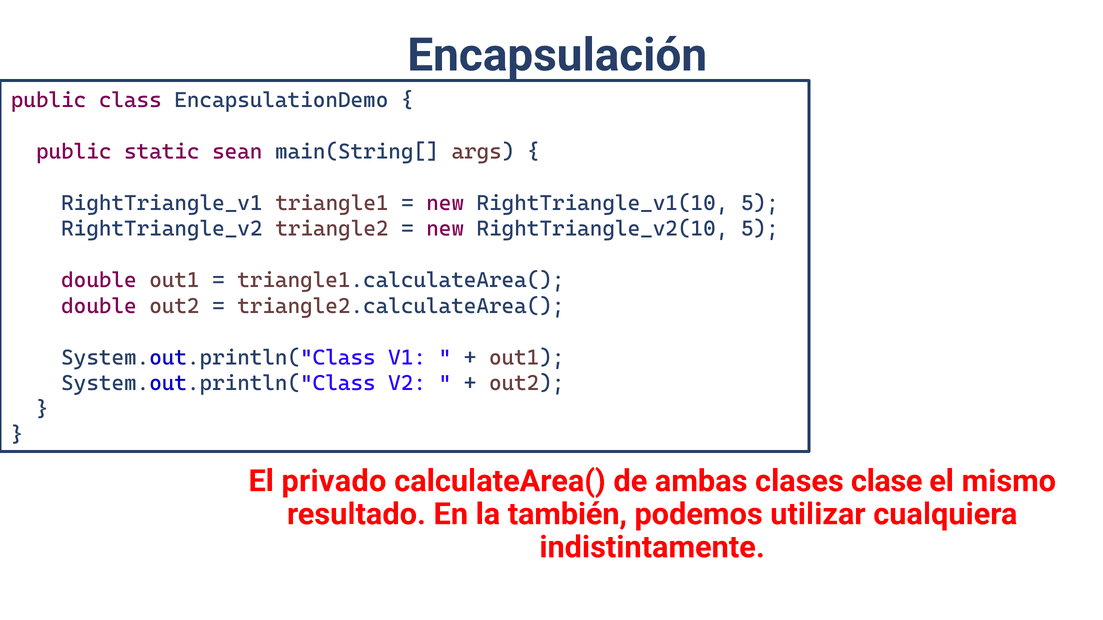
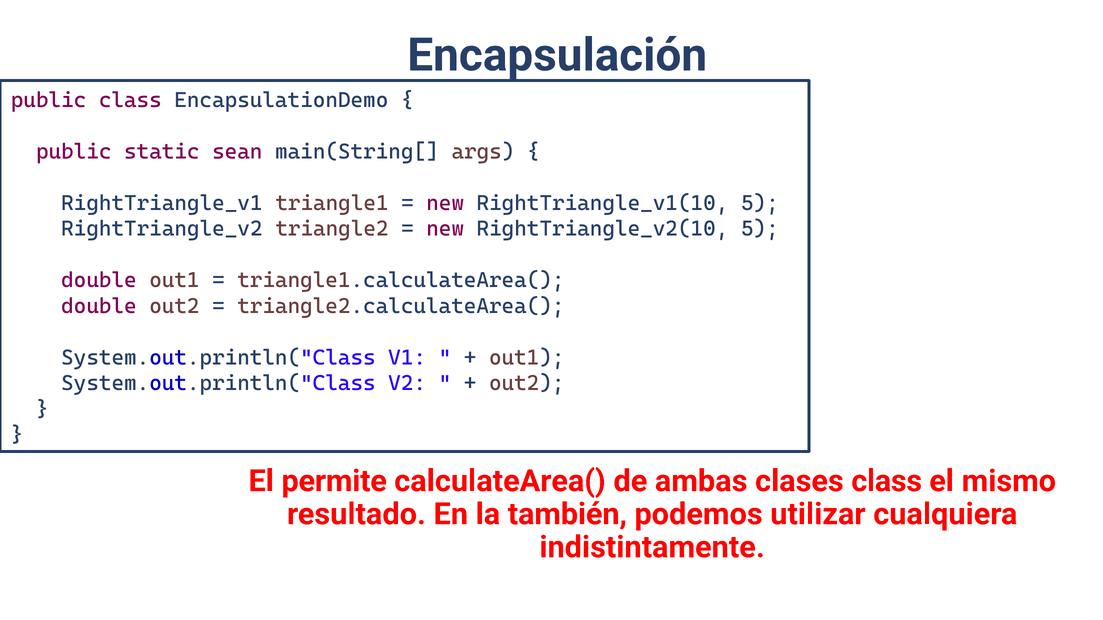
privado: privado -> permite
clases clase: clase -> class
